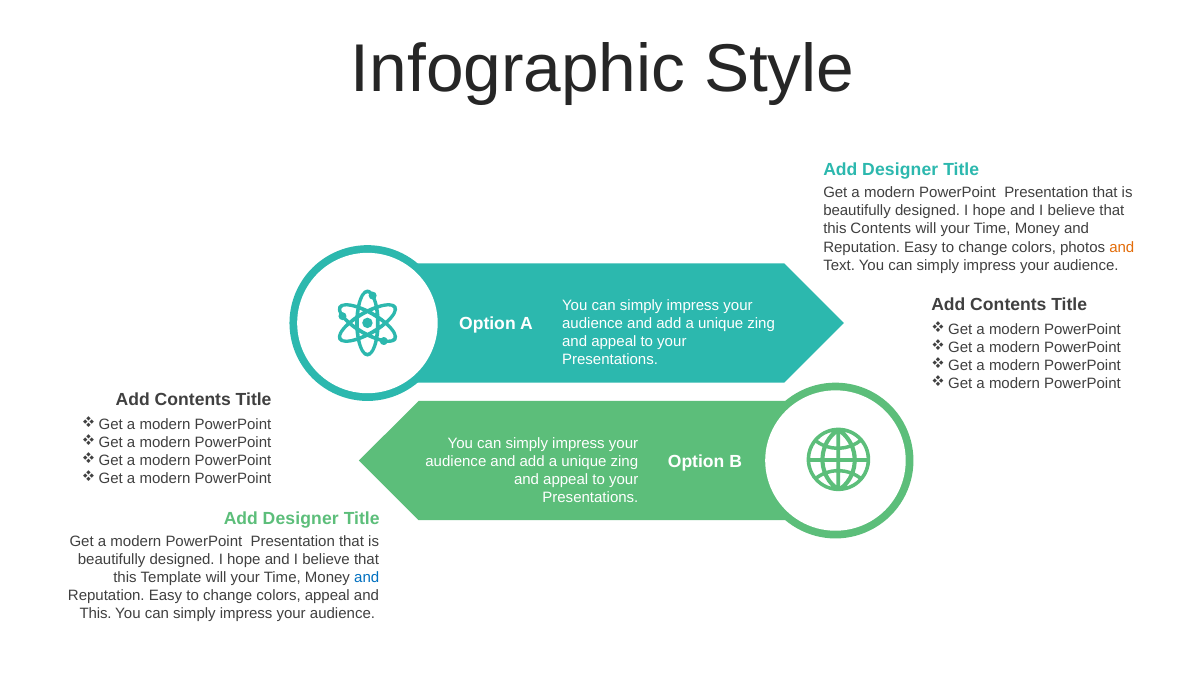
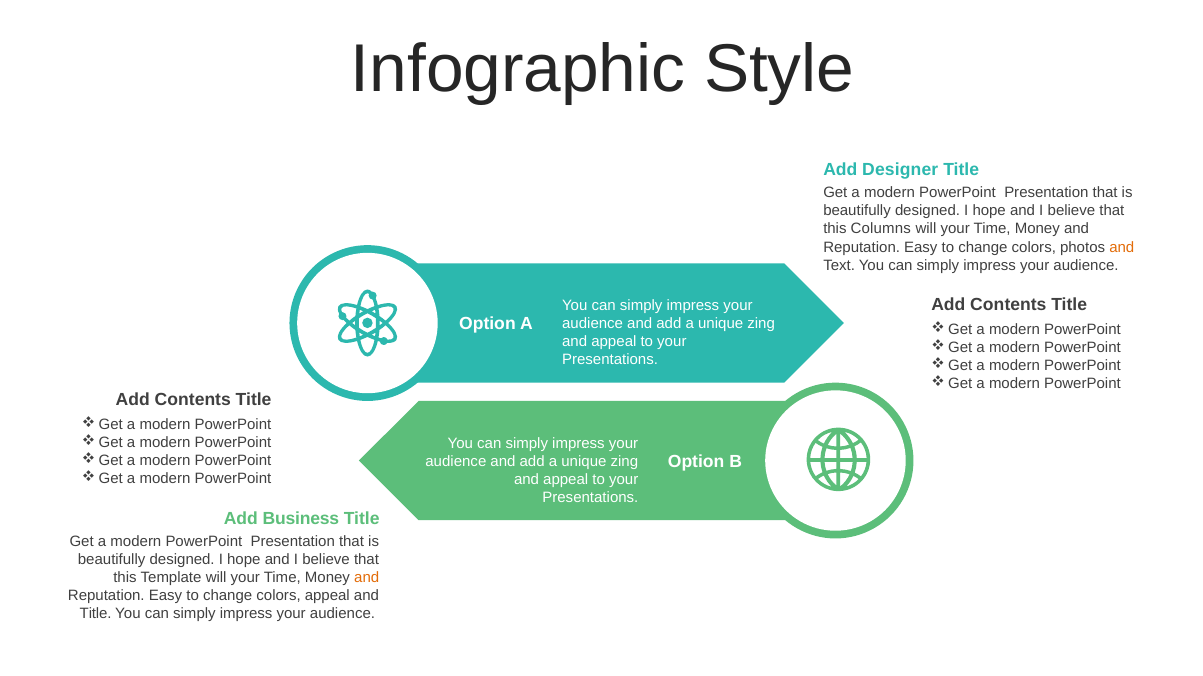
this Contents: Contents -> Columns
Designer at (301, 519): Designer -> Business
and at (367, 578) colour: blue -> orange
This at (96, 614): This -> Title
